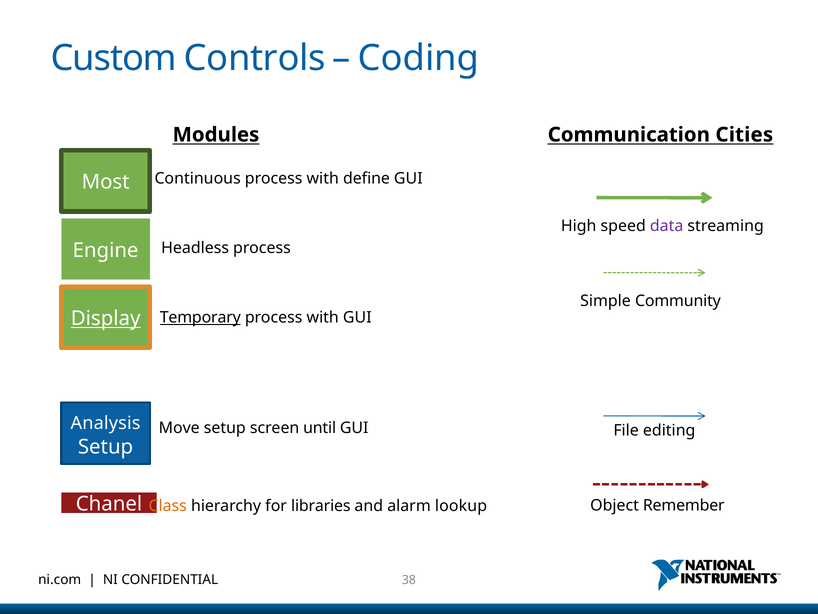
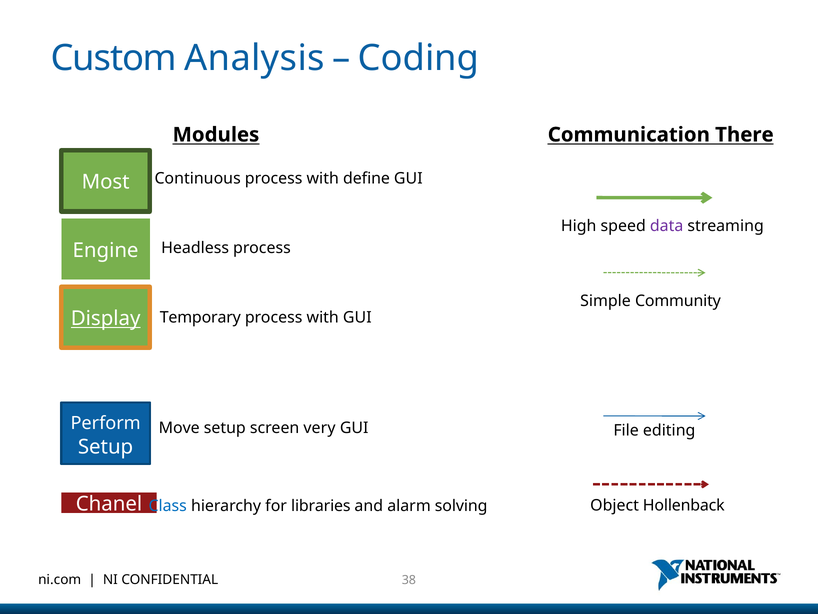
Controls: Controls -> Analysis
Cities: Cities -> There
Temporary underline: present -> none
Analysis: Analysis -> Perform
until: until -> very
Remember: Remember -> Hollenback
Class colour: orange -> blue
lookup: lookup -> solving
